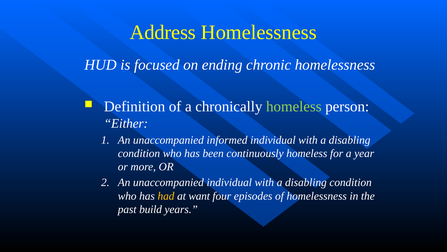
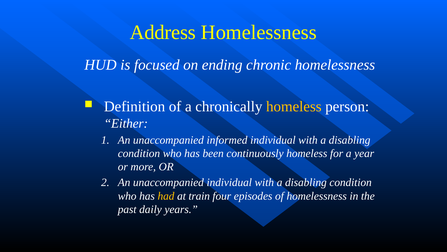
homeless at (294, 106) colour: light green -> yellow
want: want -> train
build: build -> daily
